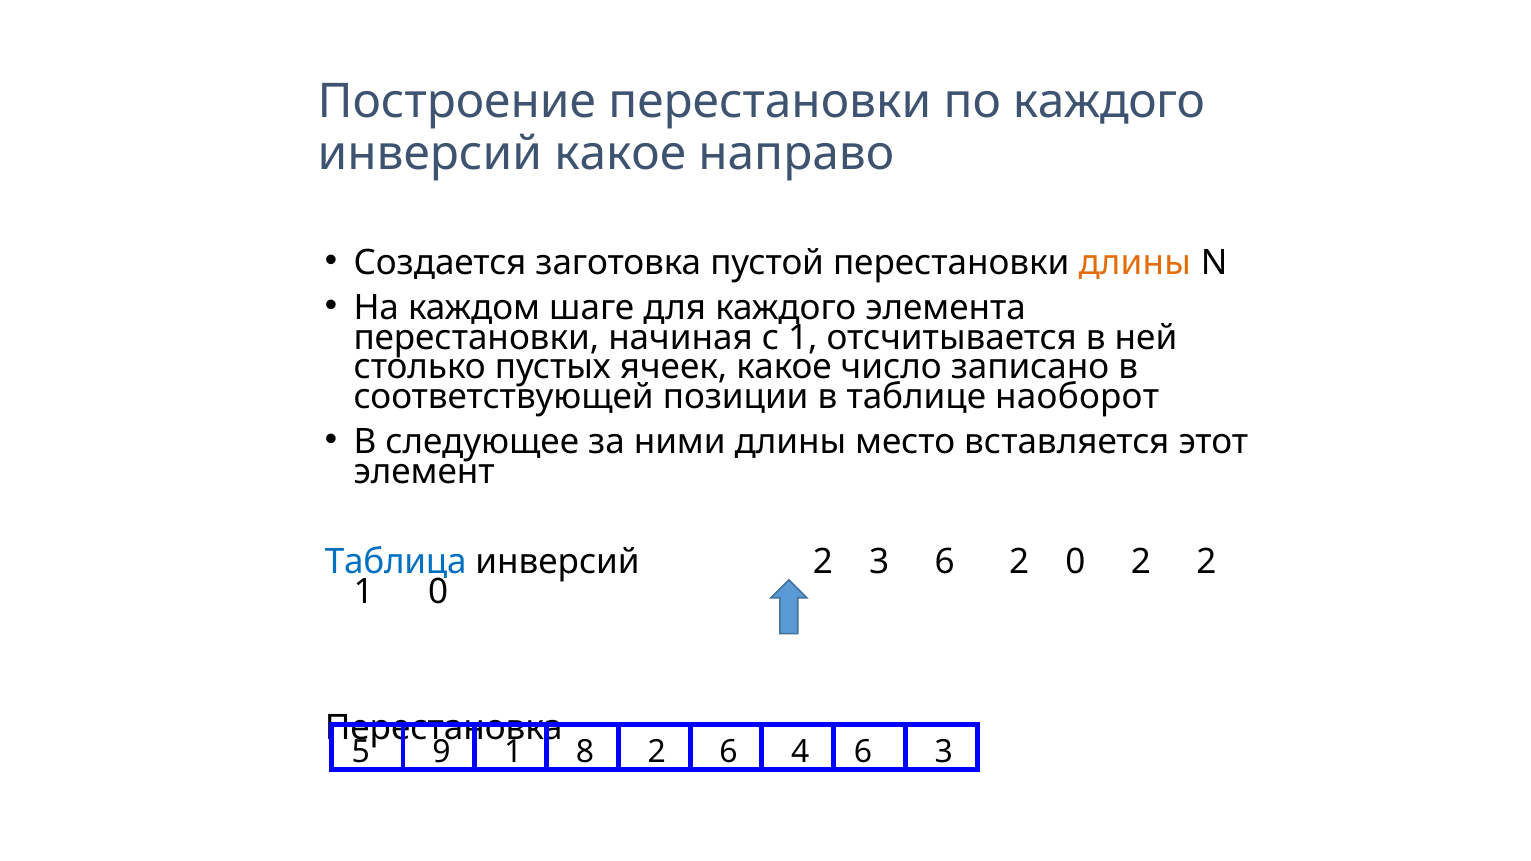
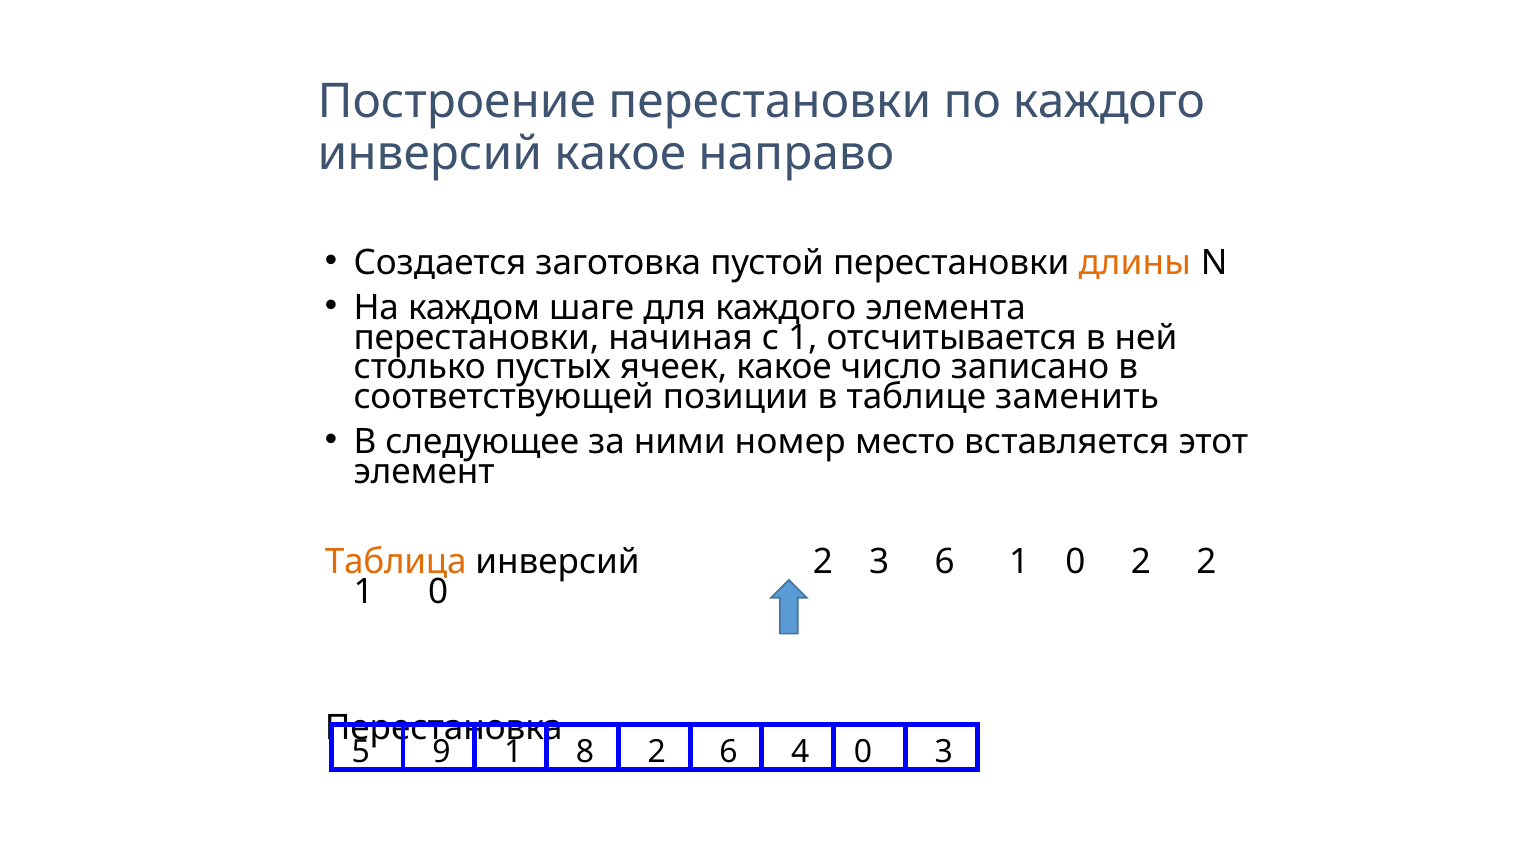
наоборот: наоборот -> заменить
ними длины: длины -> номер
Таблица colour: blue -> orange
6 2: 2 -> 1
6 6: 6 -> 0
